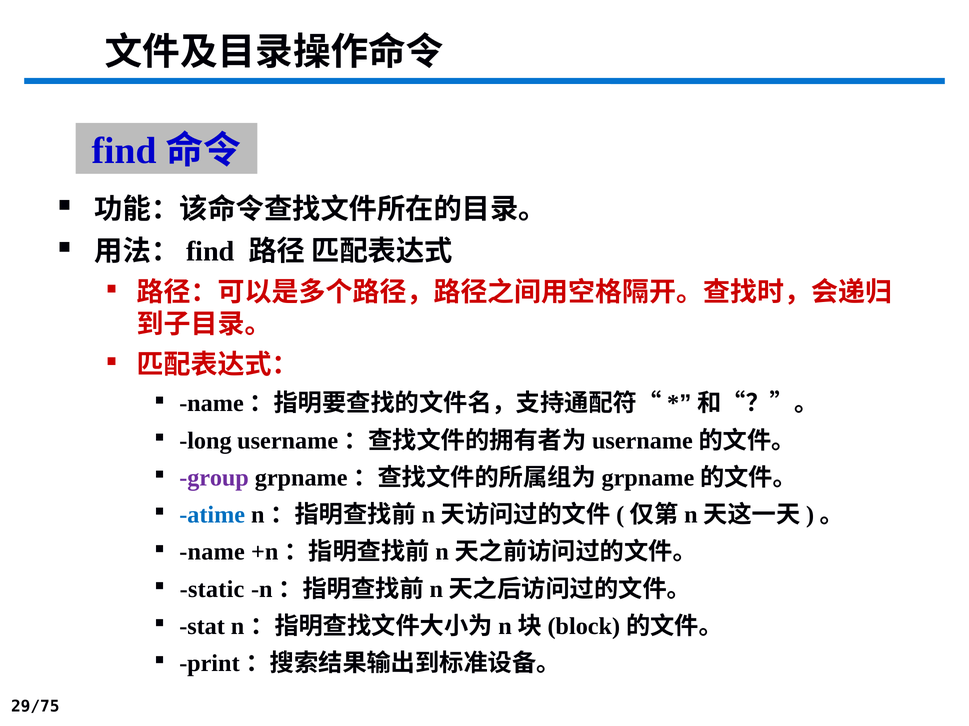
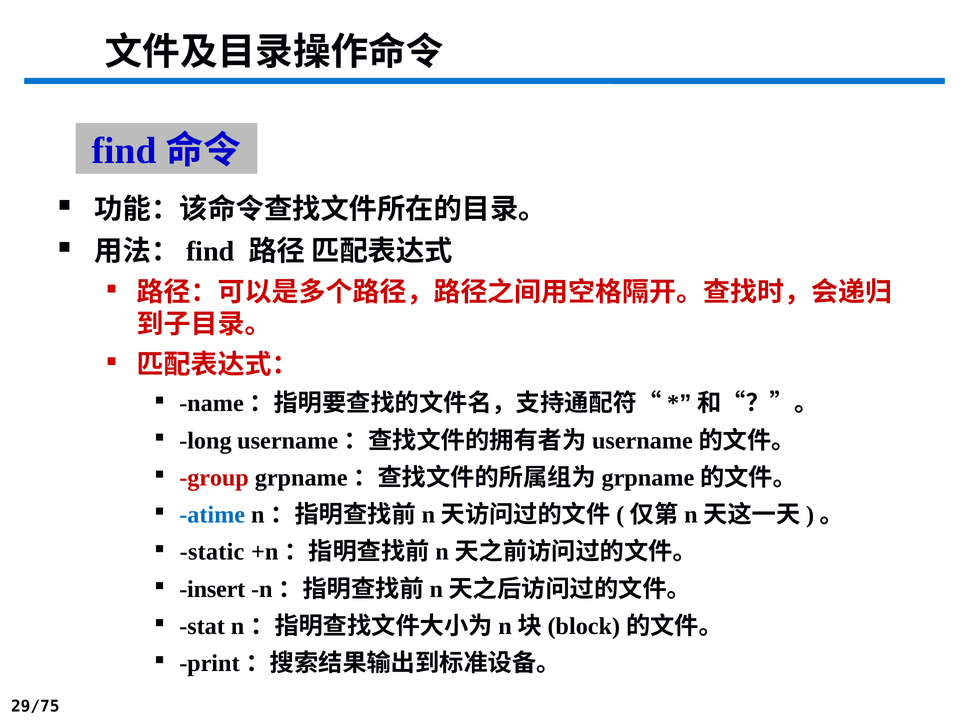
group colour: purple -> red
name: name -> static
static: static -> insert
